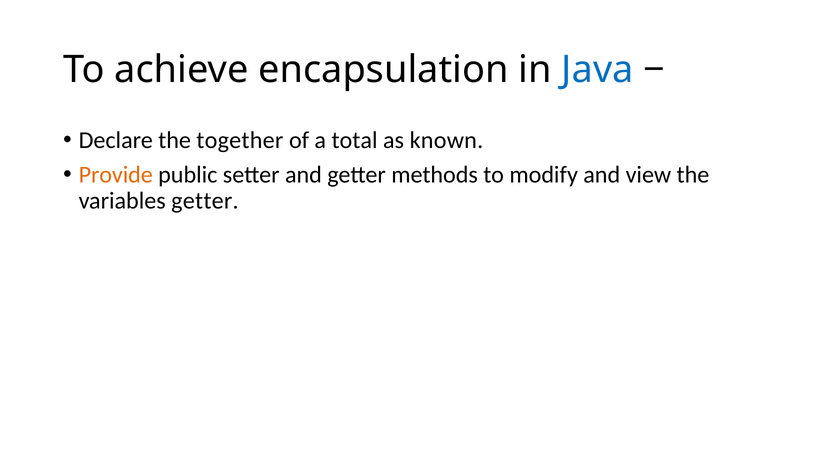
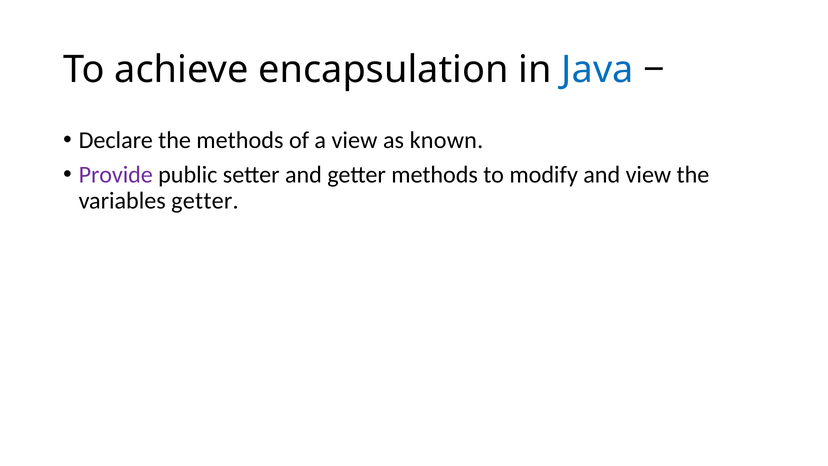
the together: together -> methods
a total: total -> view
Provide colour: orange -> purple
